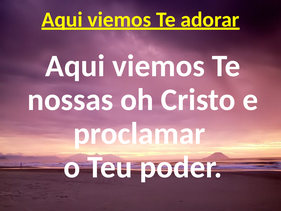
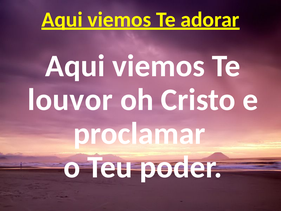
nossas: nossas -> louvor
